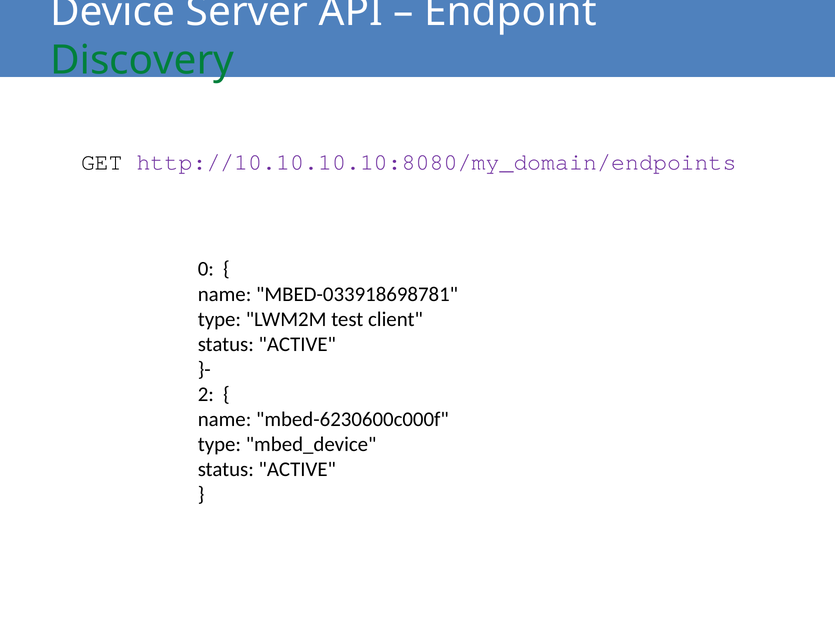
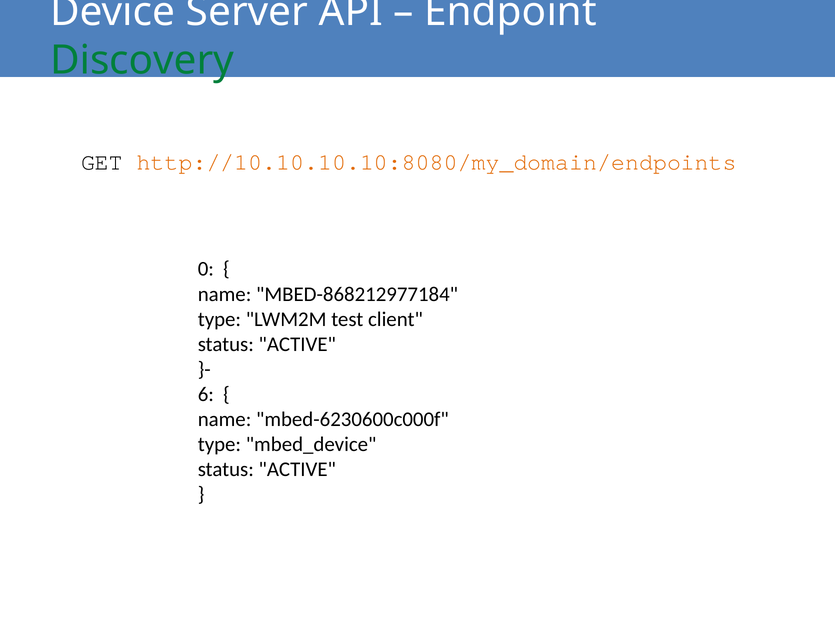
http://10.10.10.10:8080/my_domain/endpoints colour: purple -> orange
MBED-033918698781: MBED-033918698781 -> MBED-868212977184
2: 2 -> 6
